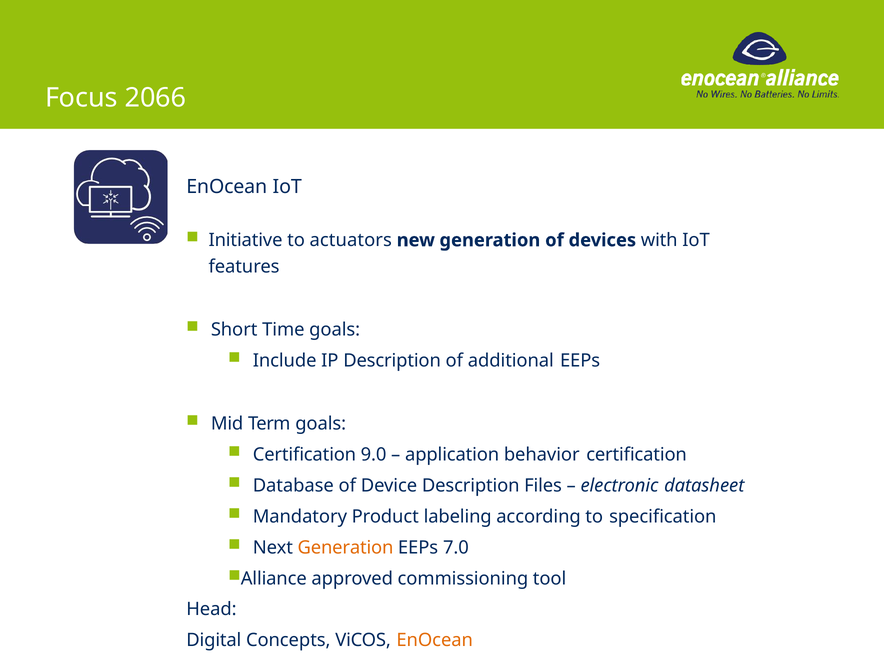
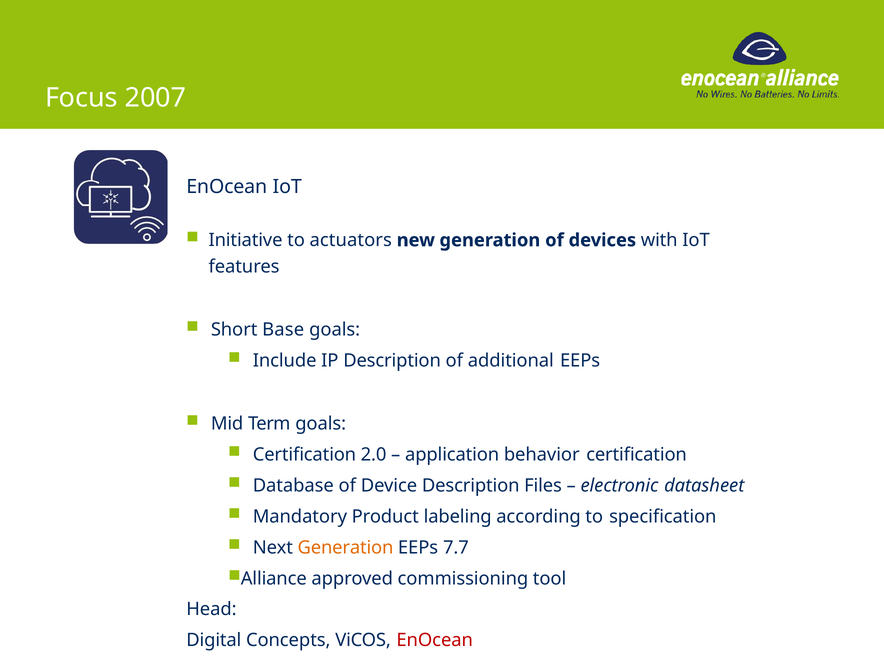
2066: 2066 -> 2007
Time: Time -> Base
9.0: 9.0 -> 2.0
7.0: 7.0 -> 7.7
EnOcean at (435, 640) colour: orange -> red
